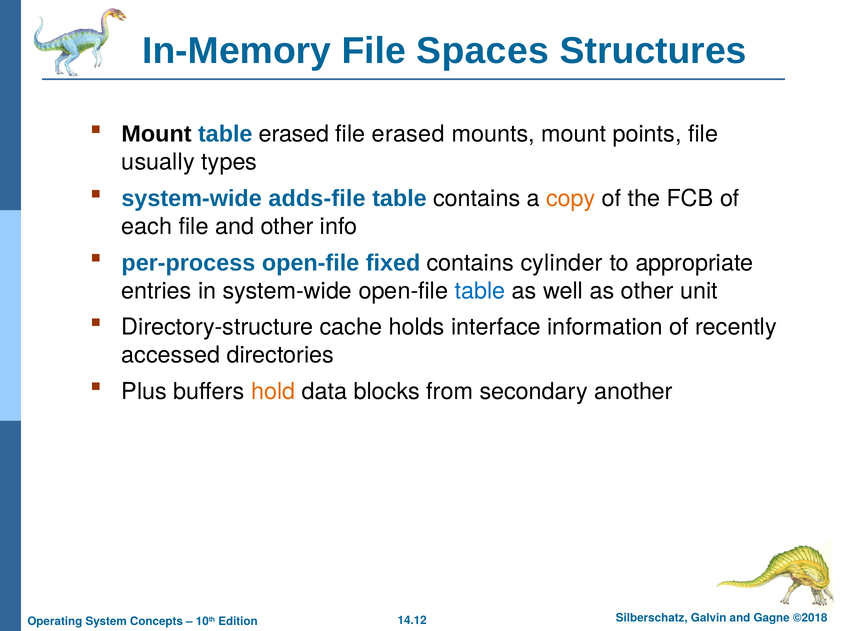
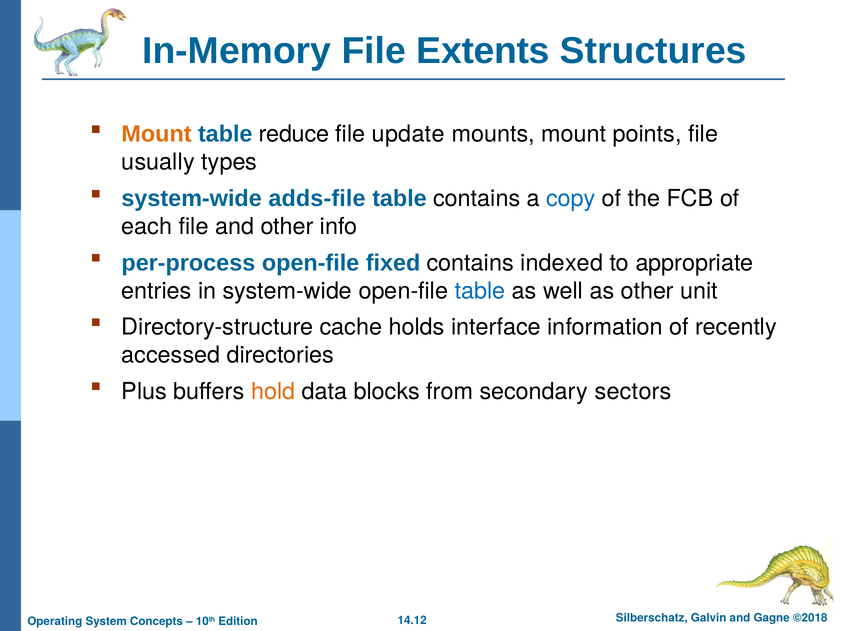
Spaces: Spaces -> Extents
Mount at (157, 134) colour: black -> orange
table erased: erased -> reduce
file erased: erased -> update
copy colour: orange -> blue
cylinder: cylinder -> indexed
another: another -> sectors
